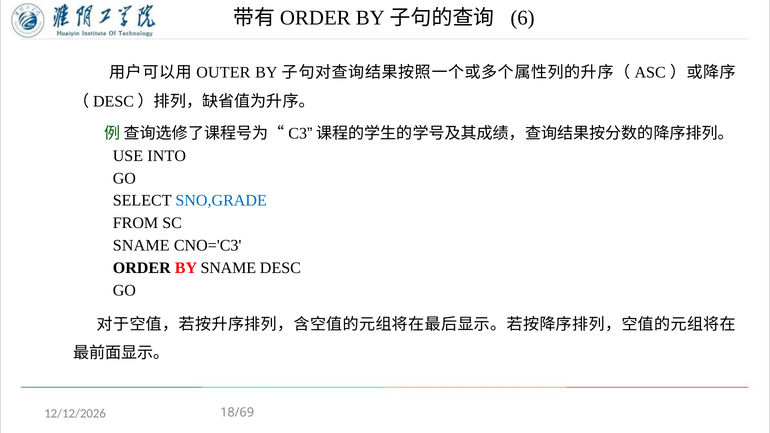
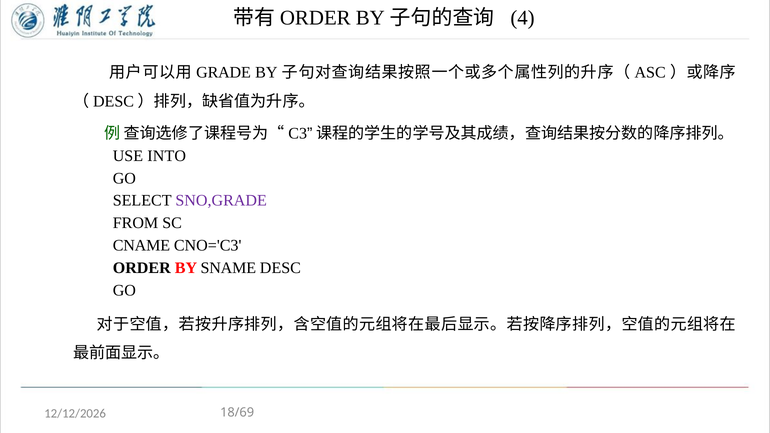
6: 6 -> 4
OUTER: OUTER -> GRADE
SNO,GRADE colour: blue -> purple
SNAME at (141, 246): SNAME -> CNAME
